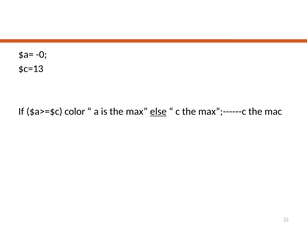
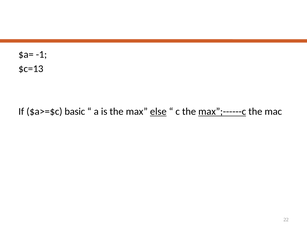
-0: -0 -> -1
color: color -> basic
max”;------c underline: none -> present
